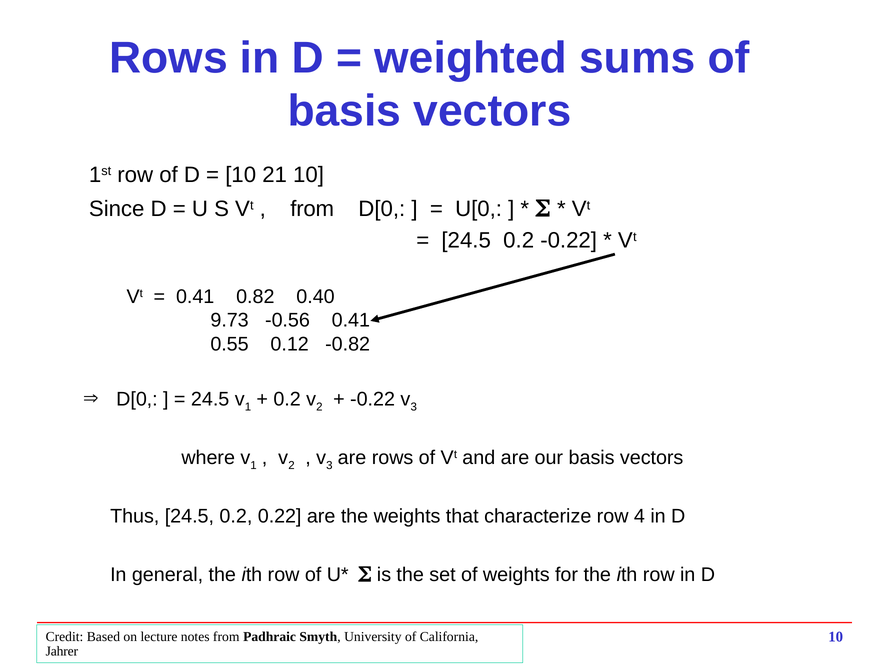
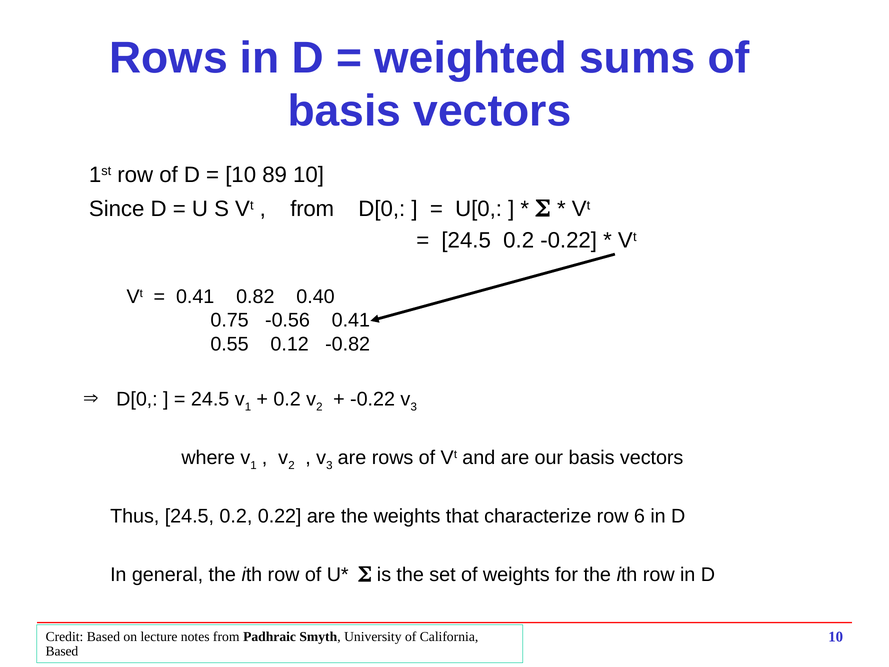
21: 21 -> 89
9.73: 9.73 -> 0.75
4: 4 -> 6
Jahrer at (62, 651): Jahrer -> Based
